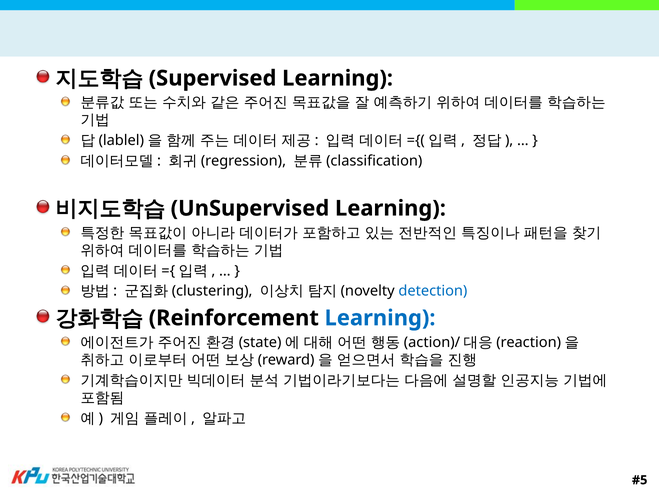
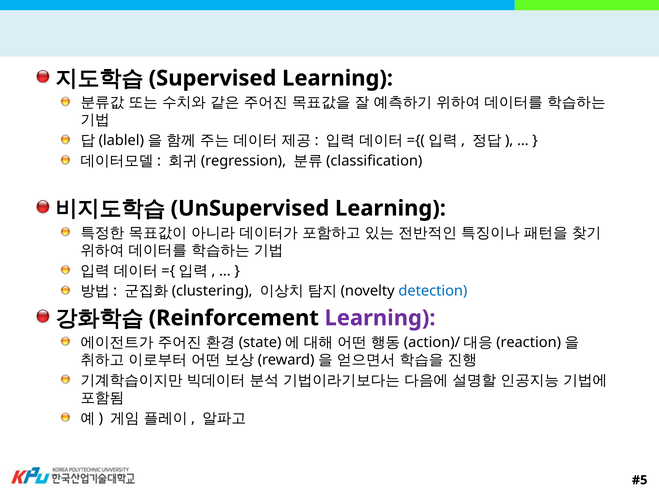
Learning at (380, 318) colour: blue -> purple
